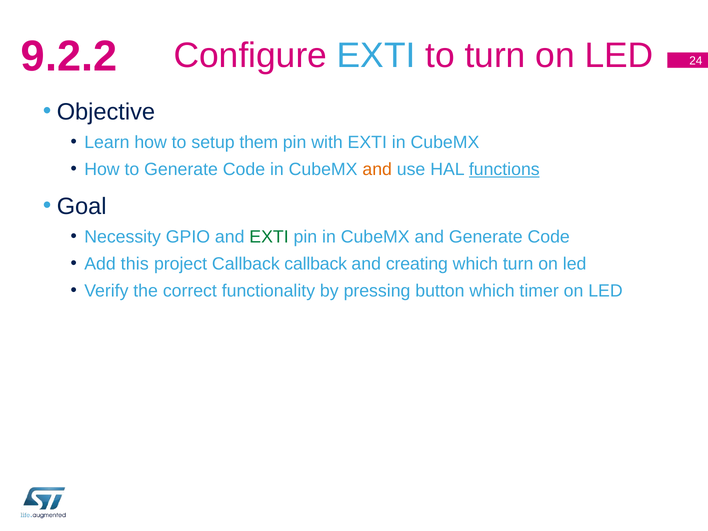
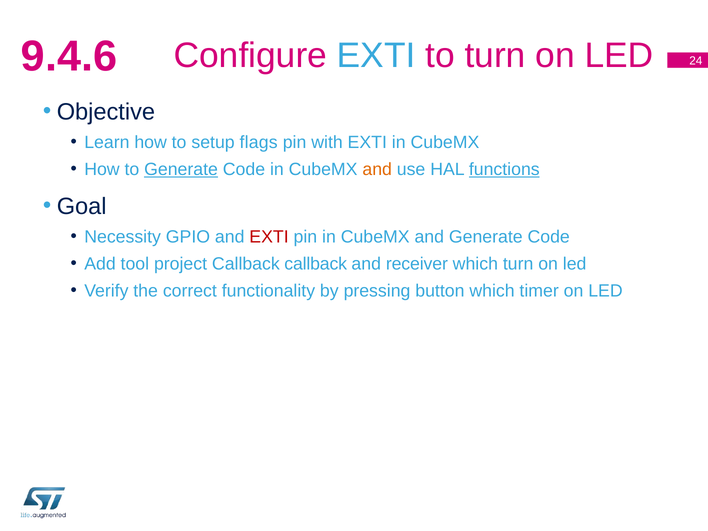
9.2.2: 9.2.2 -> 9.4.6
them: them -> flags
Generate at (181, 169) underline: none -> present
EXTI at (269, 237) colour: green -> red
this: this -> tool
creating: creating -> receiver
